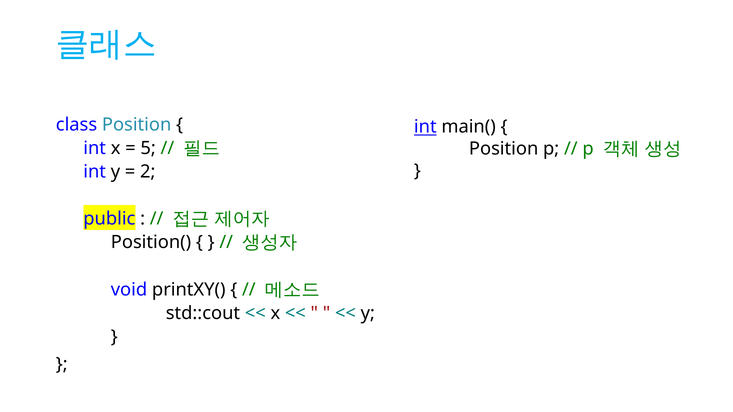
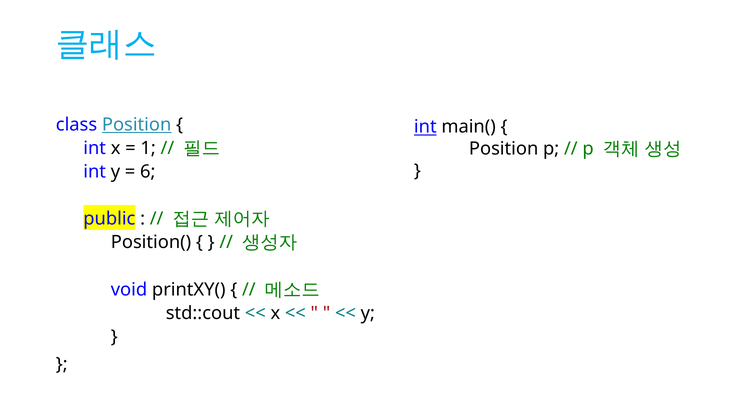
Position at (137, 125) underline: none -> present
5: 5 -> 1
2: 2 -> 6
